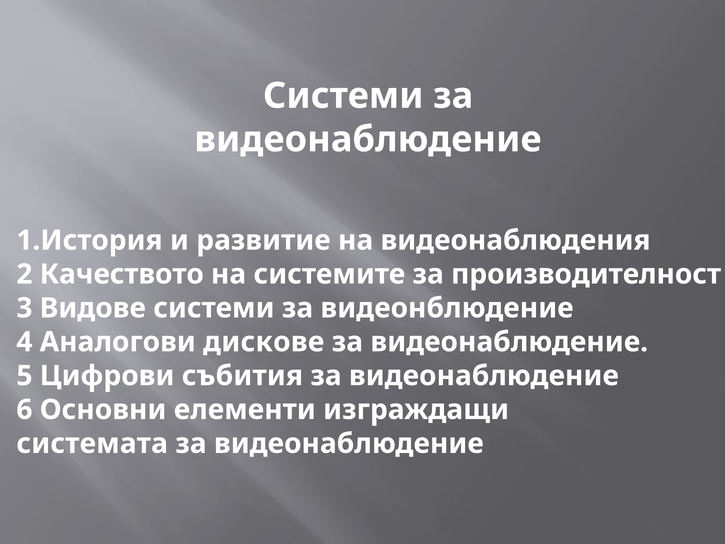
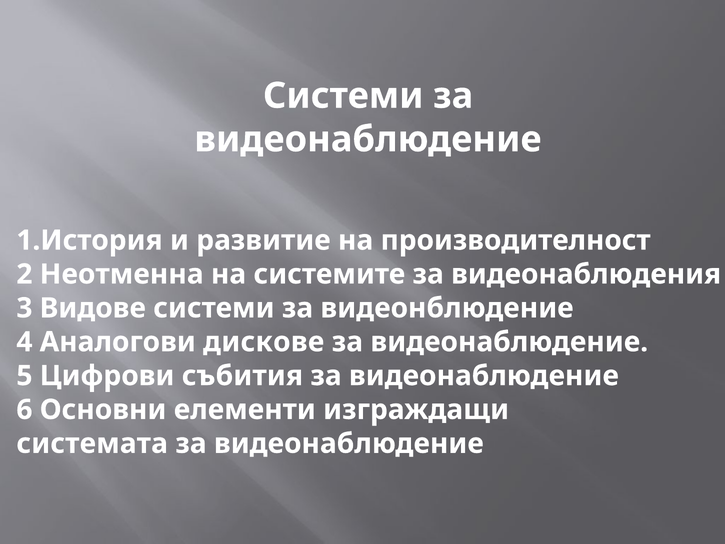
видеонаблюдения: видеонаблюдения -> производителност
Качеството: Качеството -> Неотменна
производителност: производителност -> видеонаблюдения
